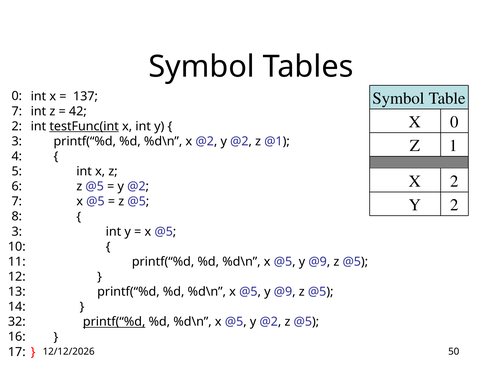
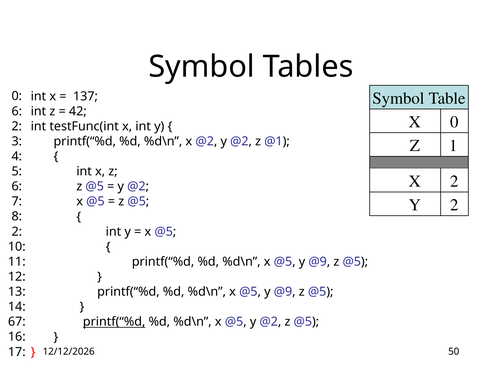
7 at (17, 111): 7 -> 6
testFunc(int underline: present -> none
3 at (17, 232): 3 -> 2
32: 32 -> 67
